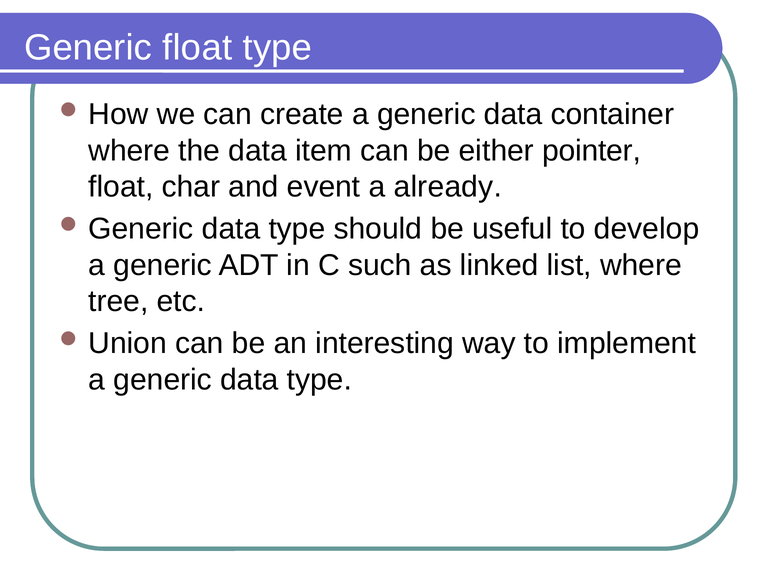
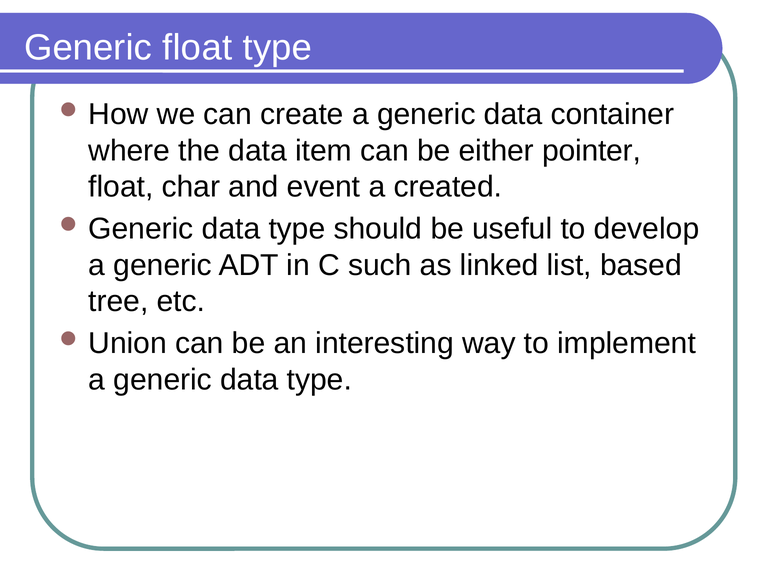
already: already -> created
list where: where -> based
